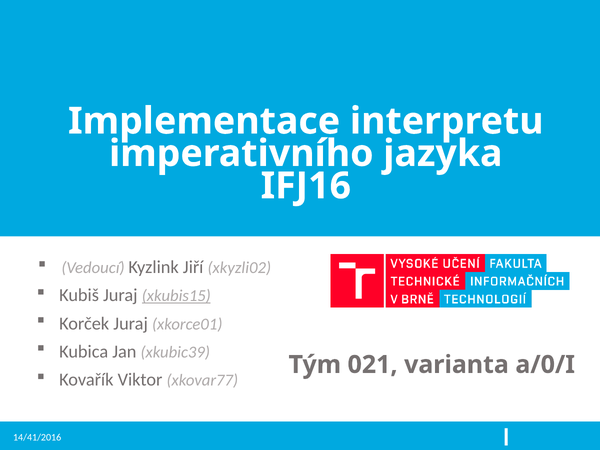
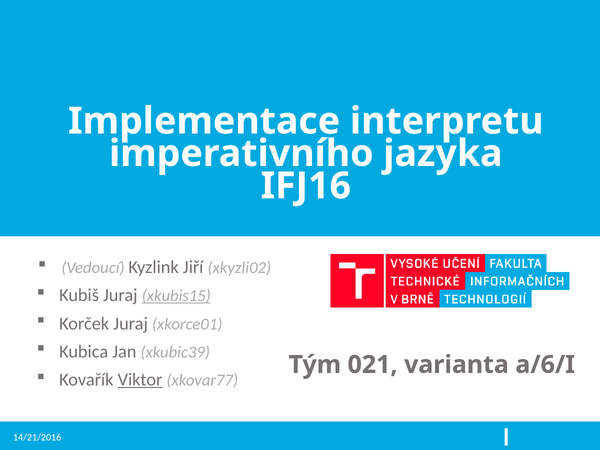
a/0/I: a/0/I -> a/6/I
Viktor underline: none -> present
14/41/2016: 14/41/2016 -> 14/21/2016
